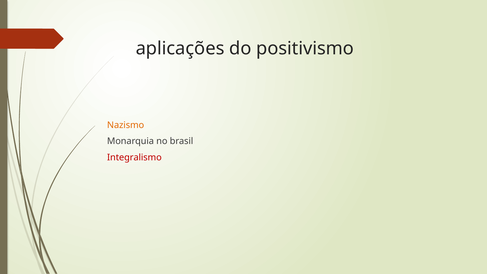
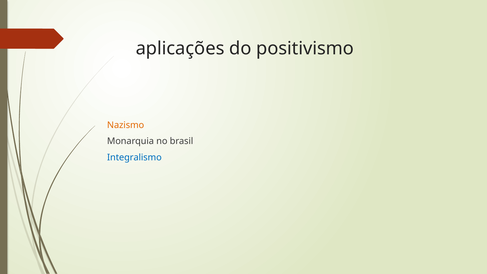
Integralismo colour: red -> blue
